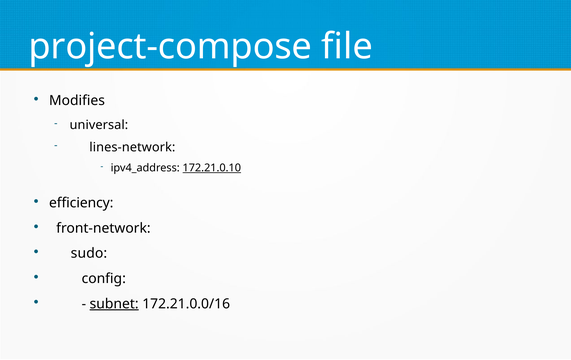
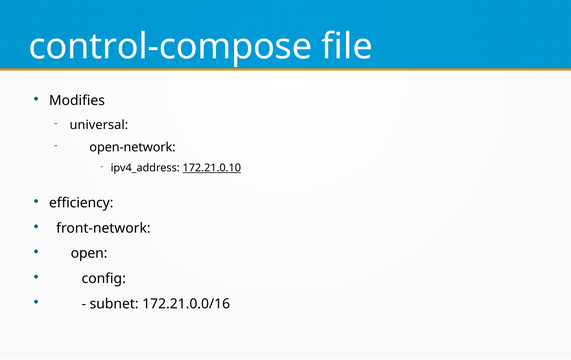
project-compose: project-compose -> control-compose
lines-network: lines-network -> open-network
sudo: sudo -> open
subnet underline: present -> none
